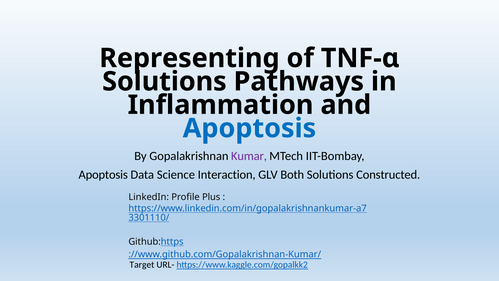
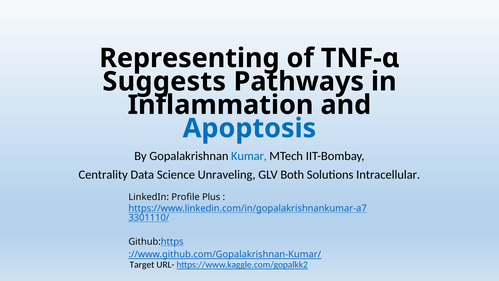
Solutions at (164, 81): Solutions -> Suggests
Kumar colour: purple -> blue
Apoptosis at (103, 175): Apoptosis -> Centrality
Interaction: Interaction -> Unraveling
Constructed: Constructed -> Intracellular
